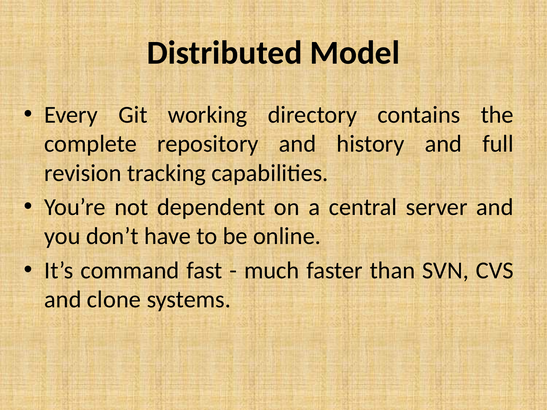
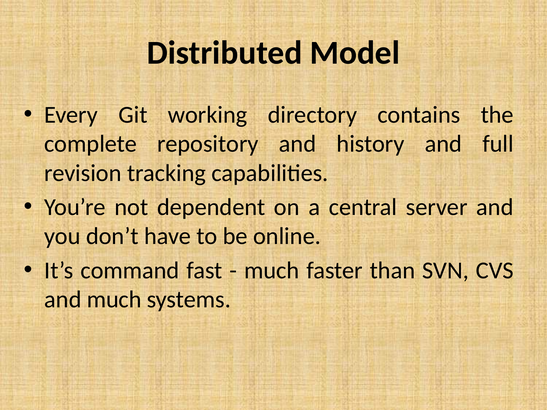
and clone: clone -> much
